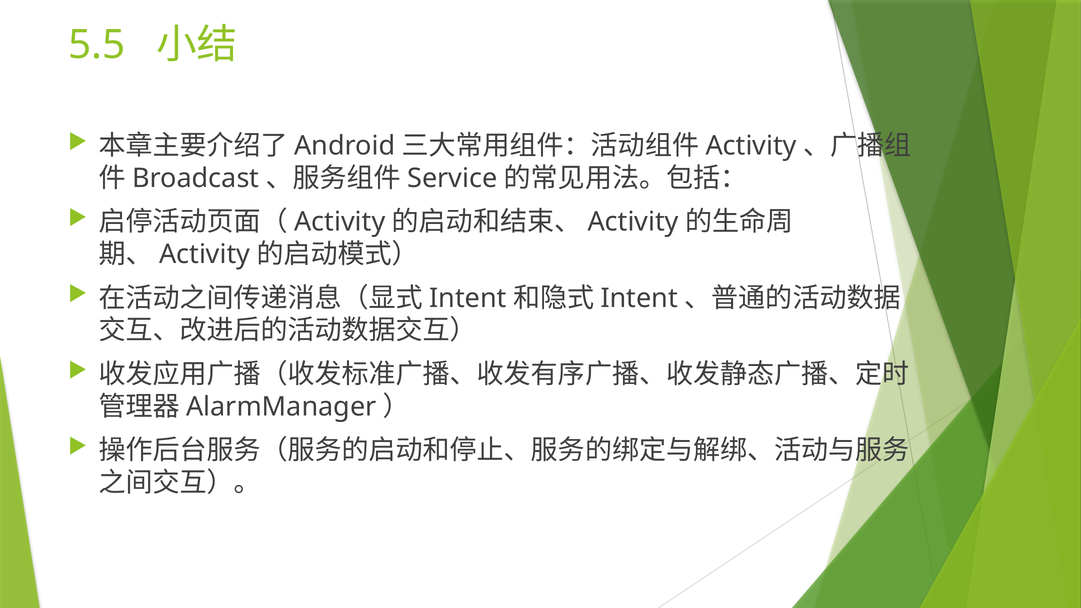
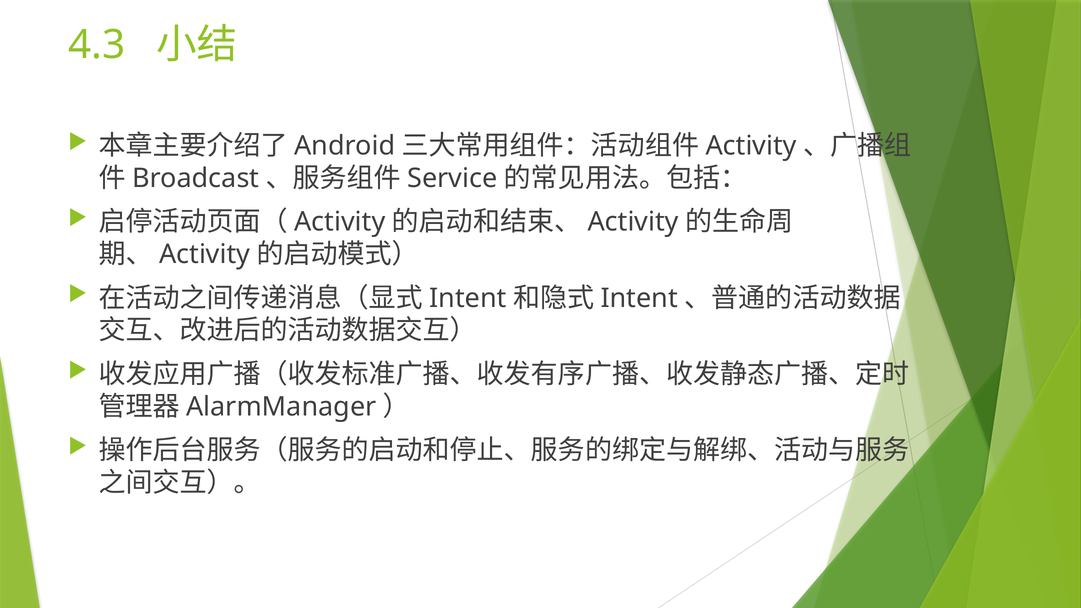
5.5: 5.5 -> 4.3
